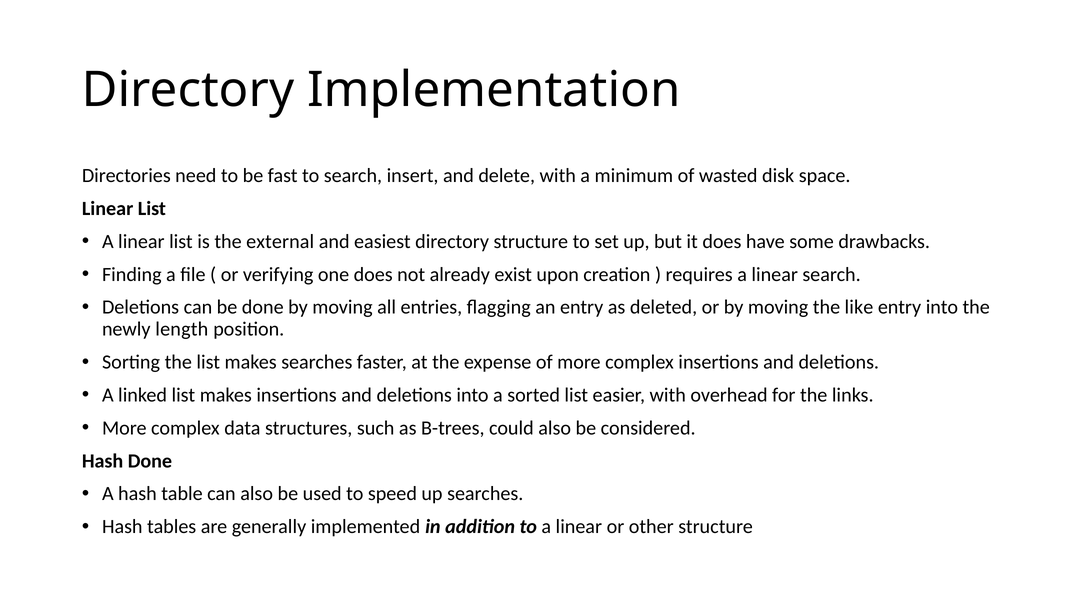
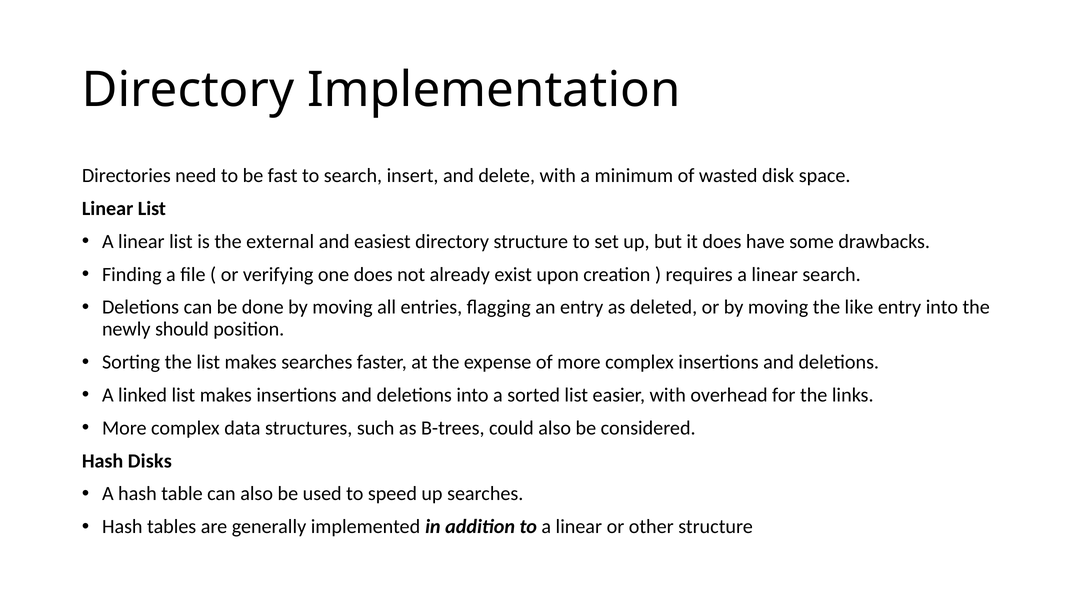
length: length -> should
Hash Done: Done -> Disks
